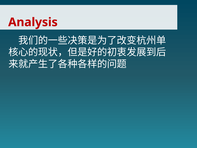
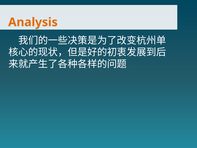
Analysis colour: red -> orange
